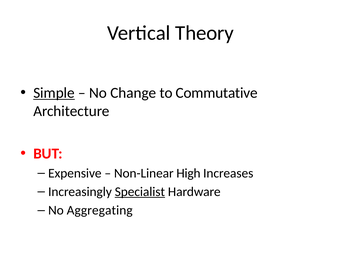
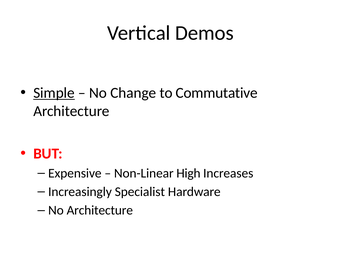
Theory: Theory -> Demos
Specialist underline: present -> none
No Aggregating: Aggregating -> Architecture
